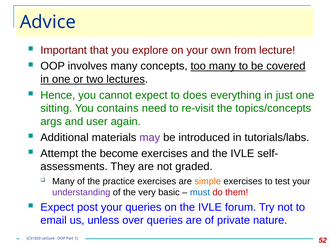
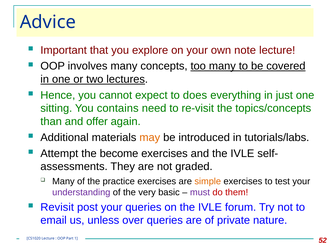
from: from -> note
args: args -> than
user: user -> offer
may colour: purple -> orange
must colour: blue -> purple
Expect at (57, 208): Expect -> Revisit
